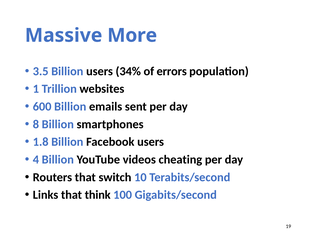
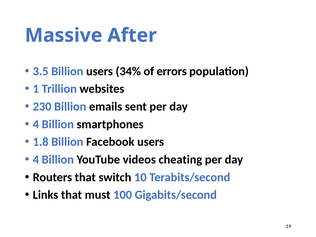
More: More -> After
600: 600 -> 230
8 at (36, 124): 8 -> 4
think: think -> must
